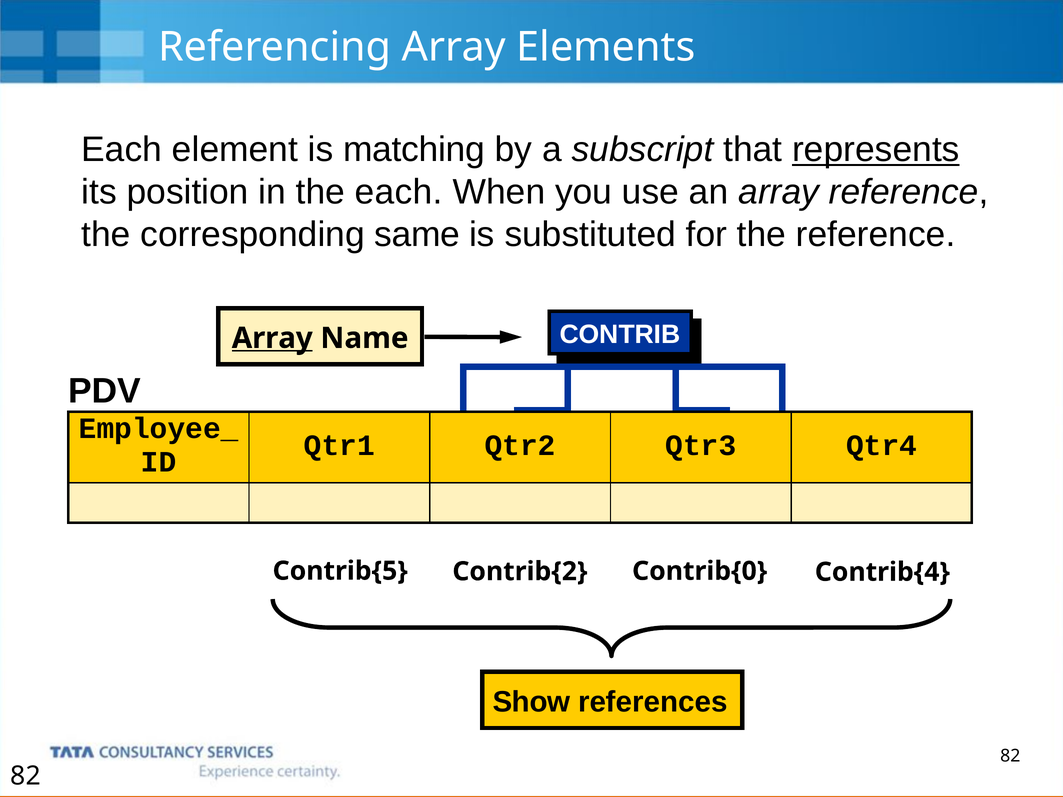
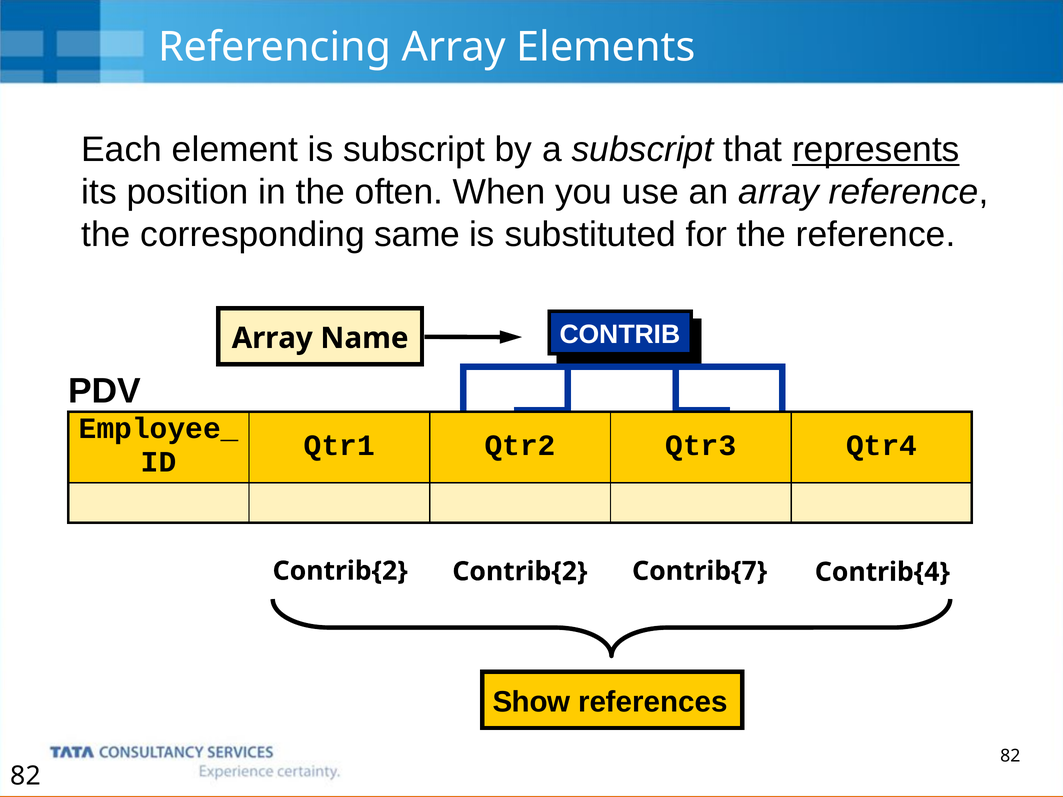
is matching: matching -> subscript
the each: each -> often
Array at (272, 338) underline: present -> none
Contrib{5 at (340, 571): Contrib{5 -> Contrib{2
Contrib{0: Contrib{0 -> Contrib{7
